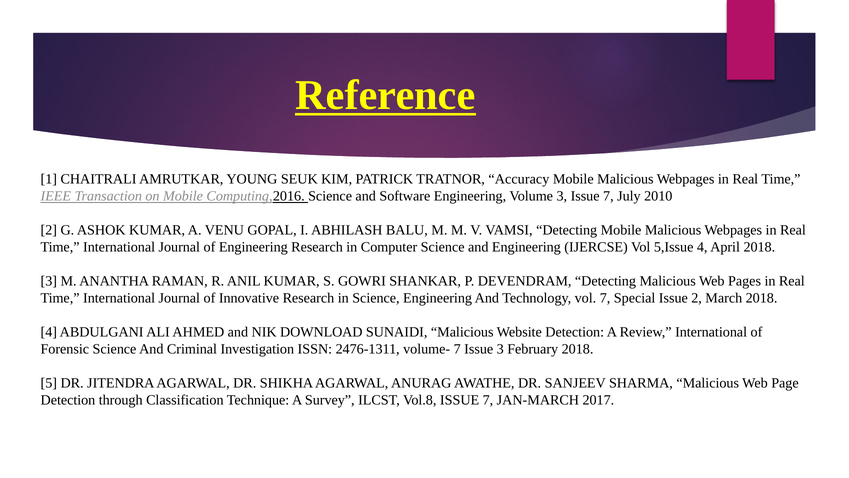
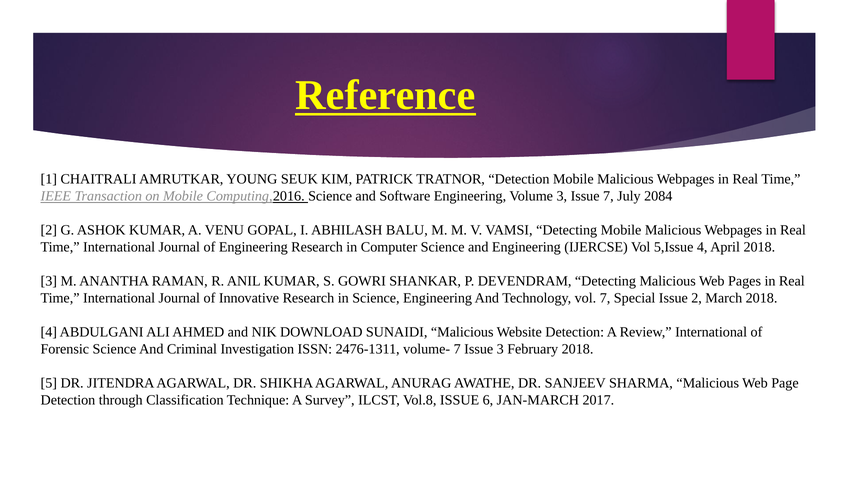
TRATNOR Accuracy: Accuracy -> Detection
2010: 2010 -> 2084
Vol.8 ISSUE 7: 7 -> 6
